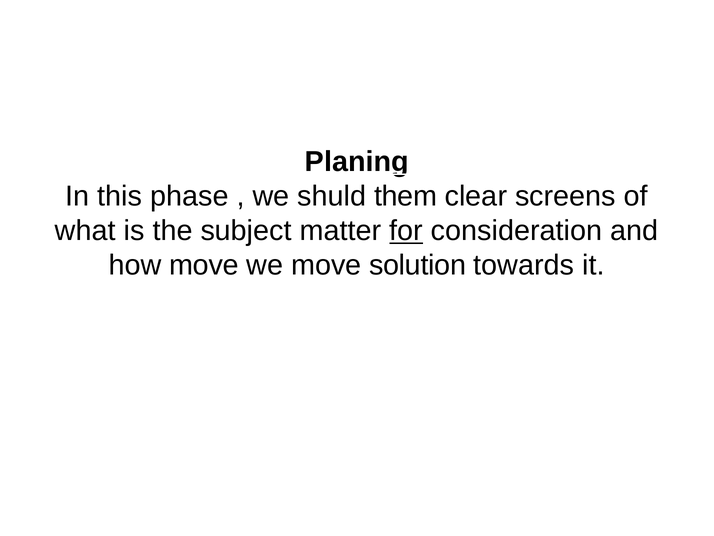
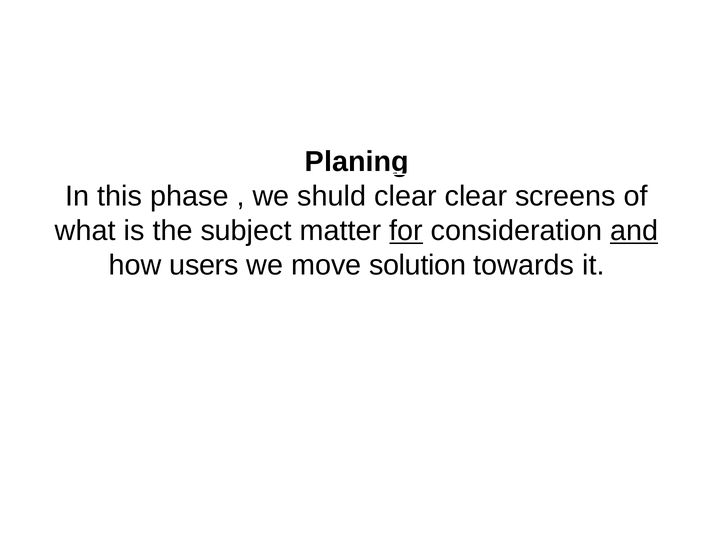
shuld them: them -> clear
and underline: none -> present
how move: move -> users
